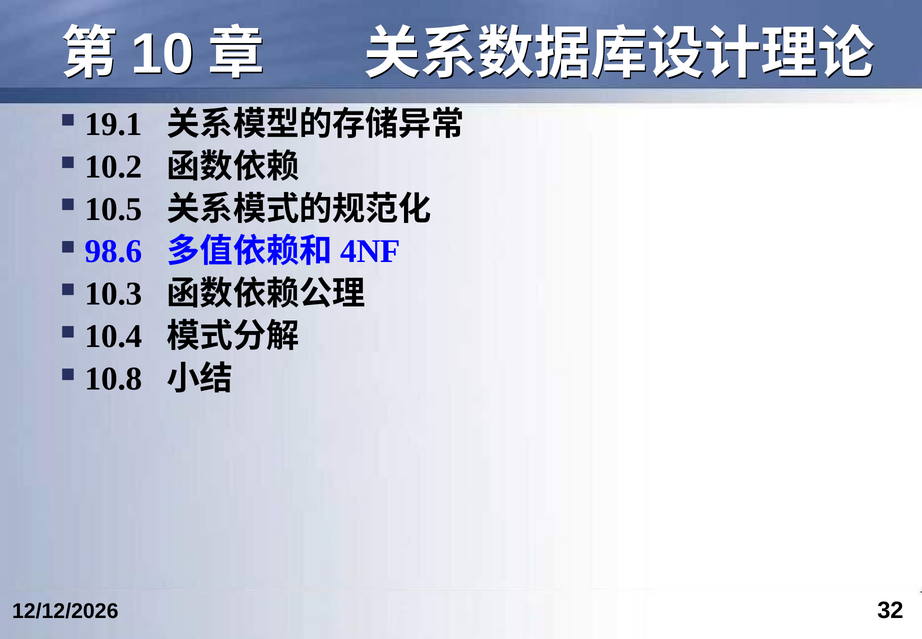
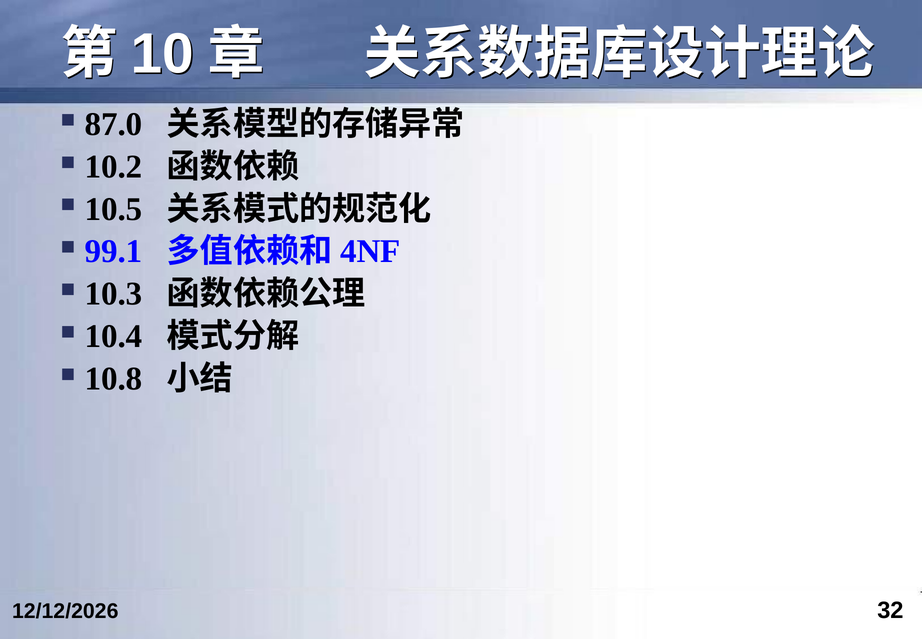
19.1: 19.1 -> 87.0
98.6: 98.6 -> 99.1
